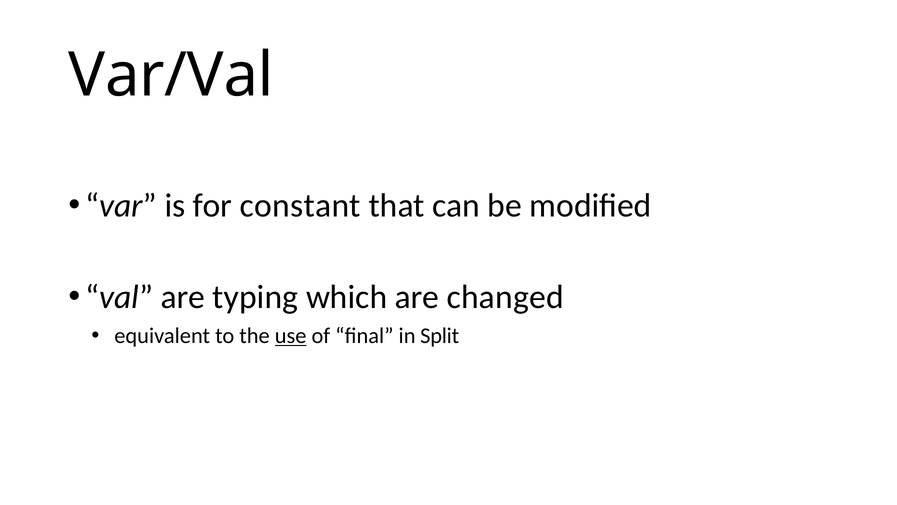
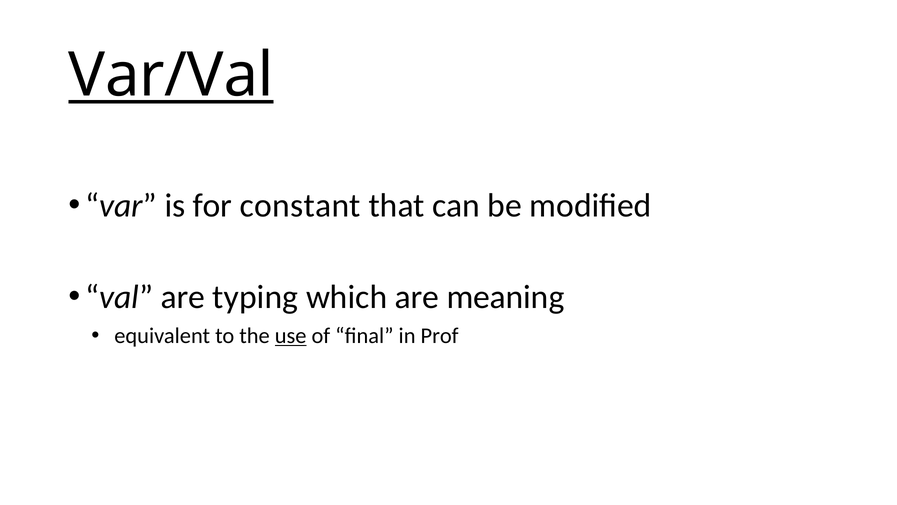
Var/Val underline: none -> present
changed: changed -> meaning
Split: Split -> Prof
